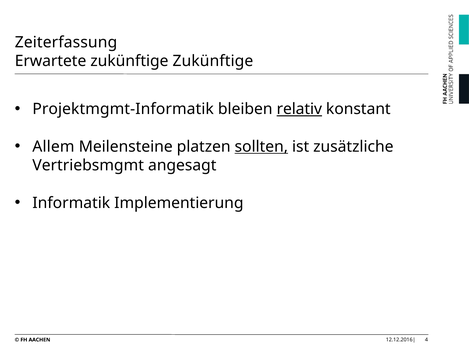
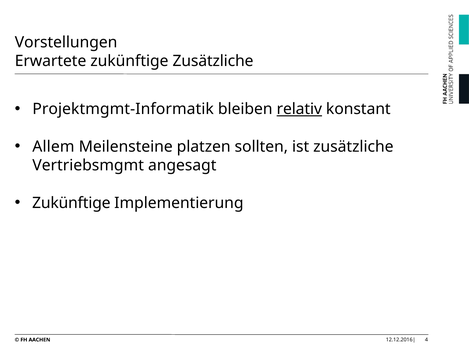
Zeiterfassung: Zeiterfassung -> Vorstellungen
zukünftige Zukünftige: Zukünftige -> Zusätzliche
sollten underline: present -> none
Informatik at (71, 203): Informatik -> Zukünftige
